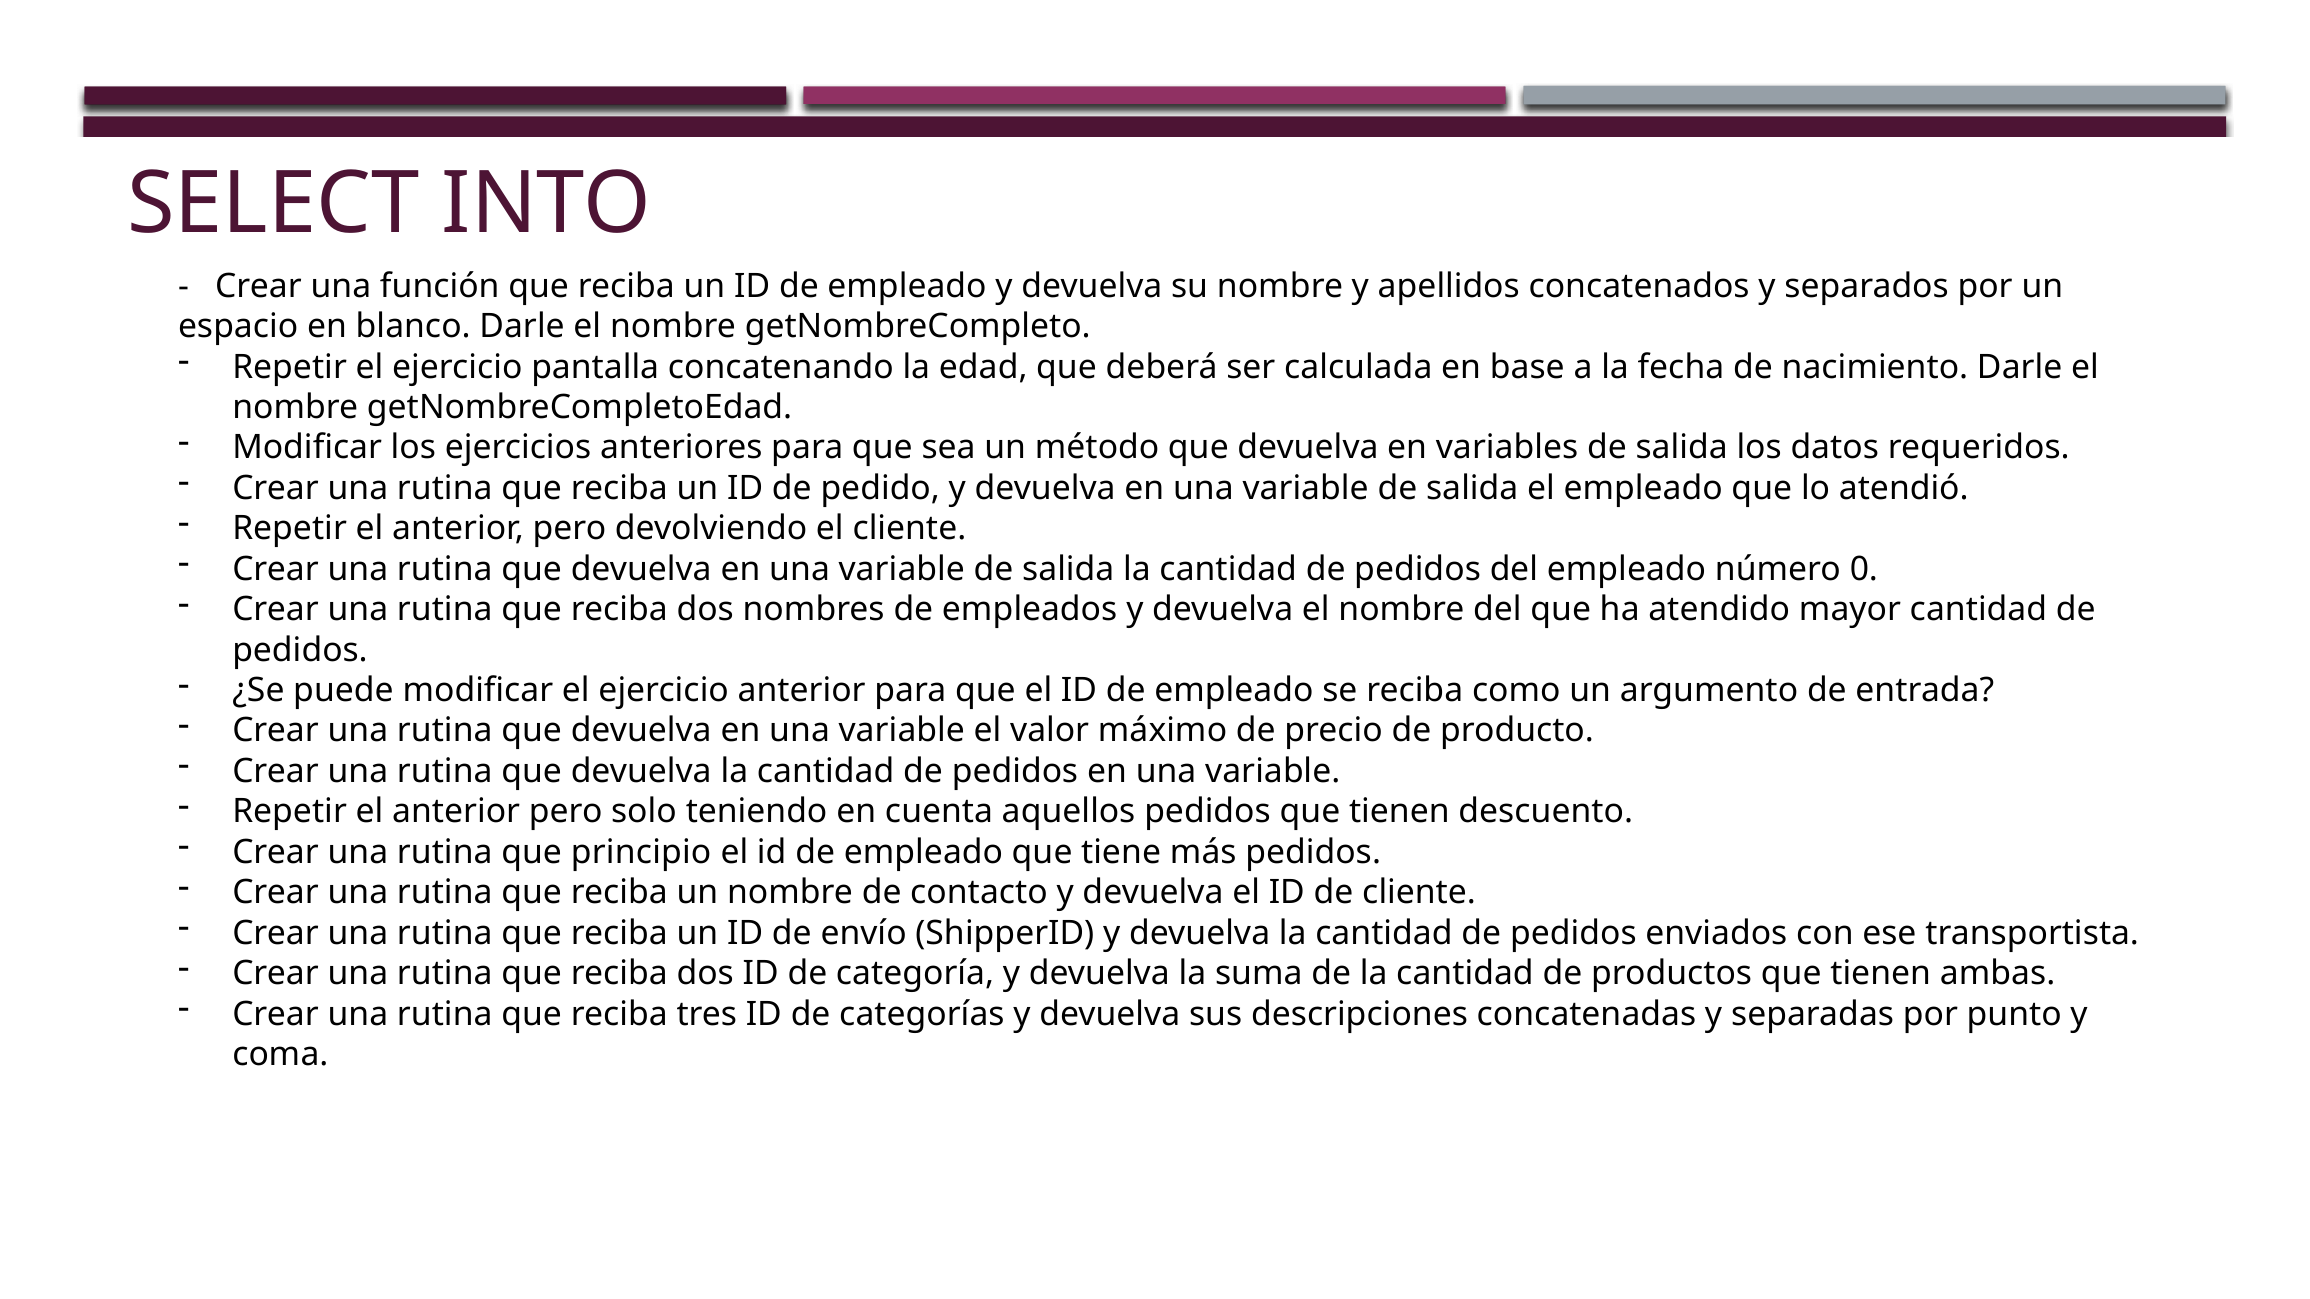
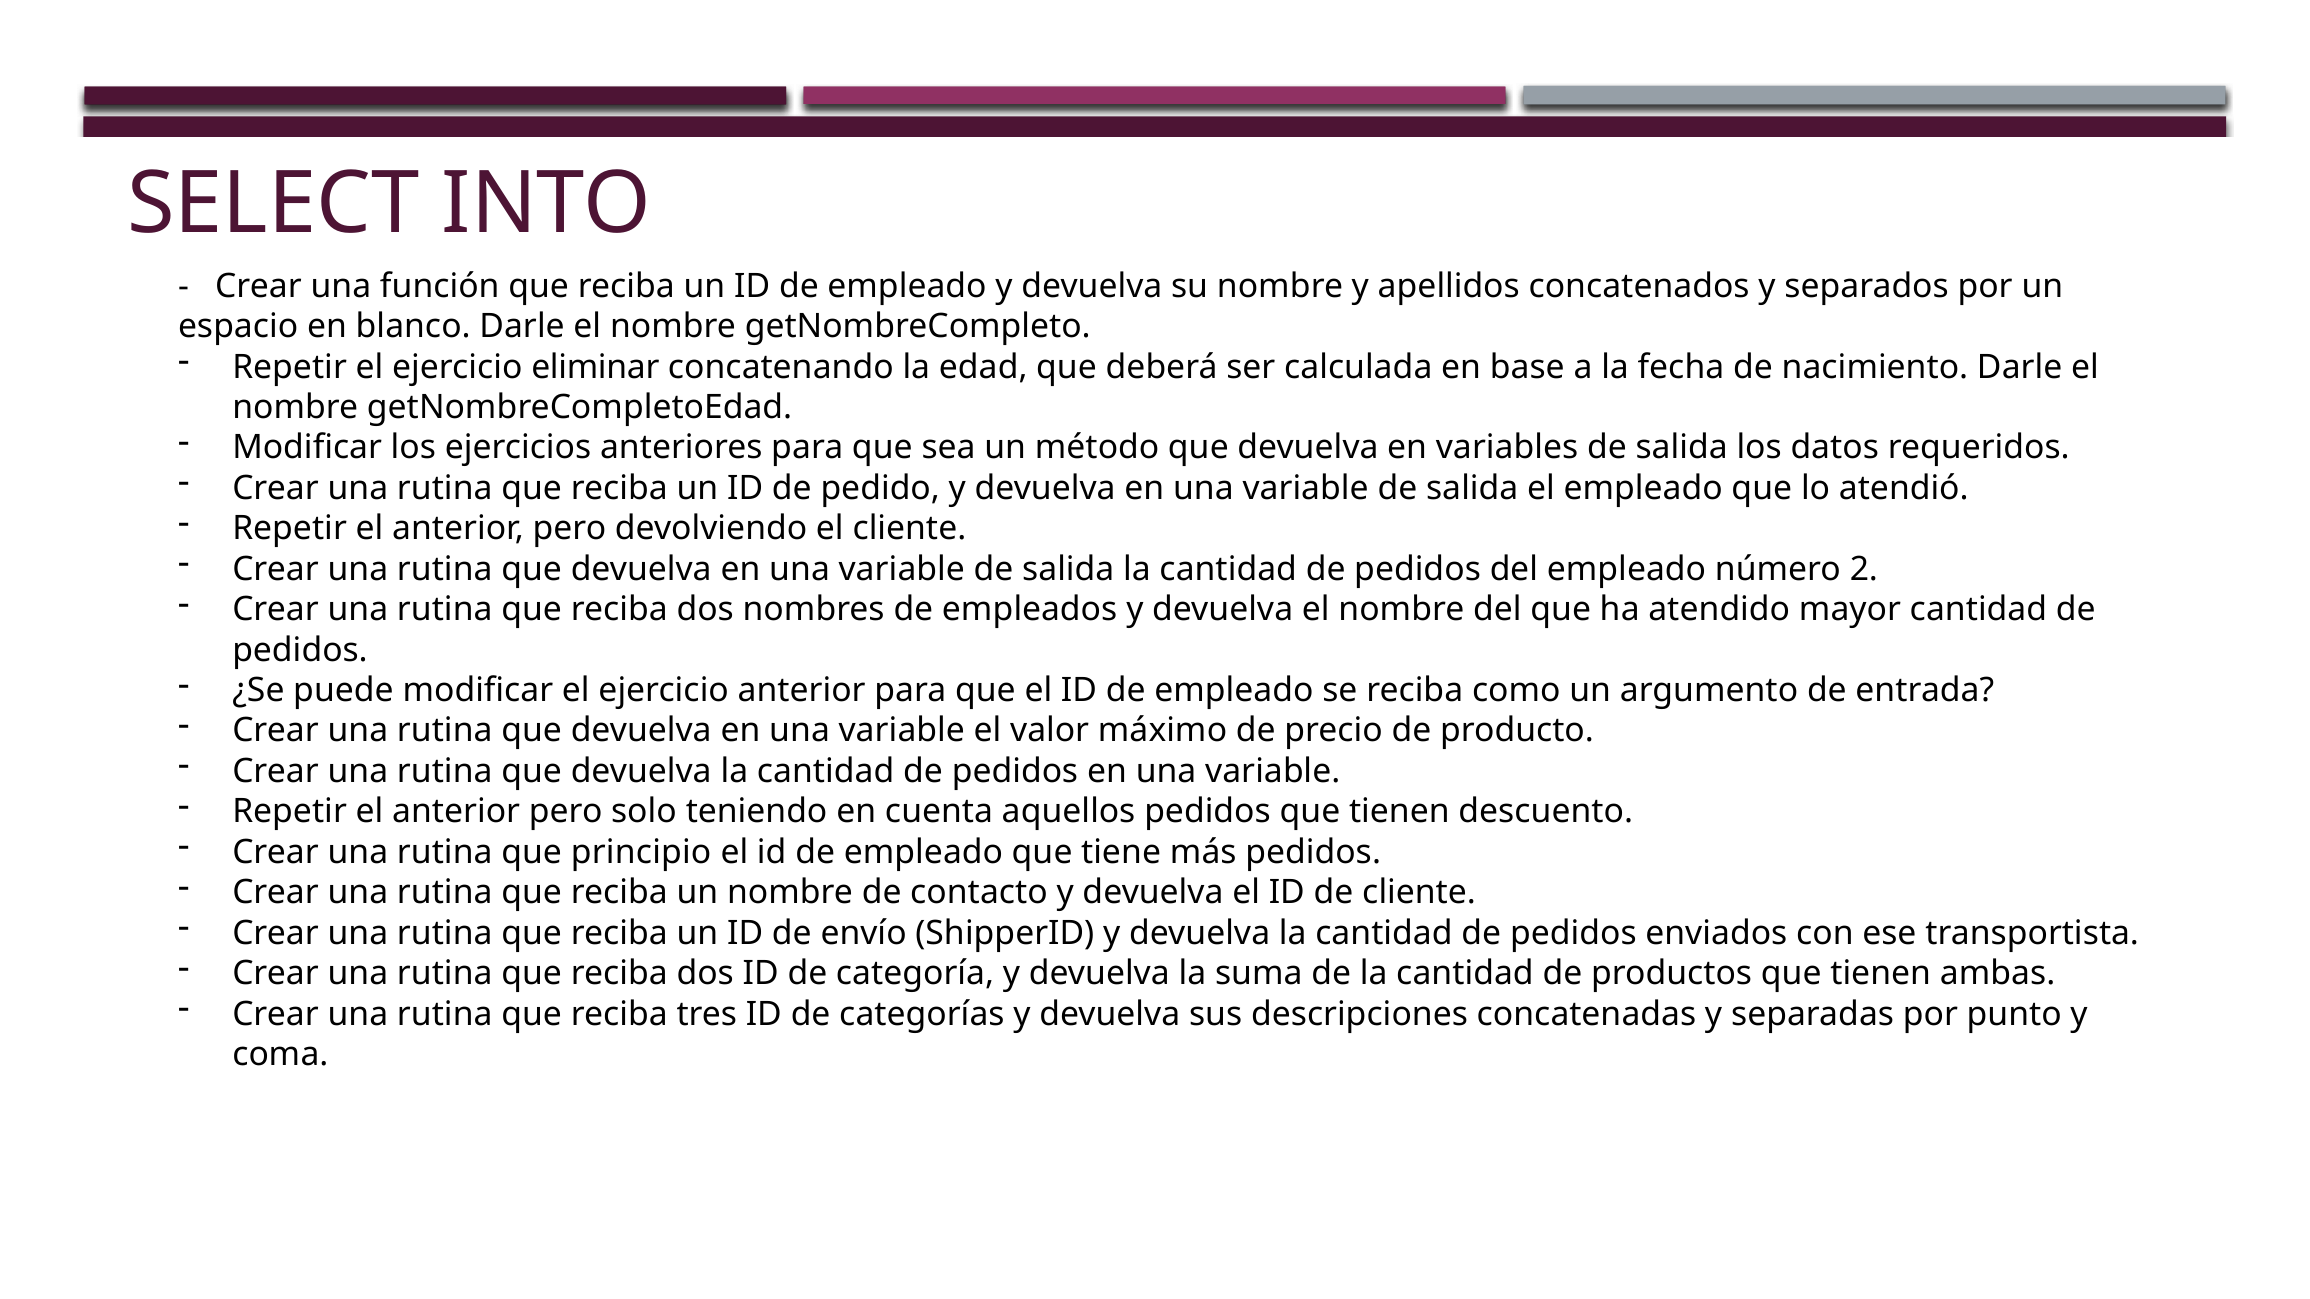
pantalla: pantalla -> eliminar
0: 0 -> 2
